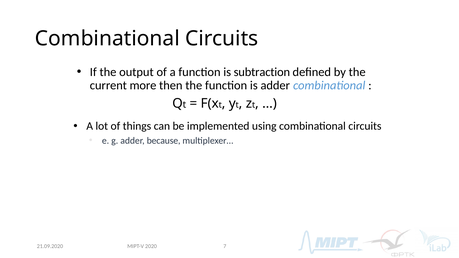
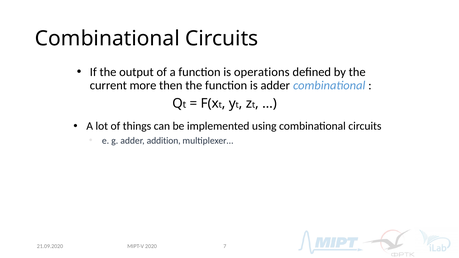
subtraction: subtraction -> operations
because: because -> addition
